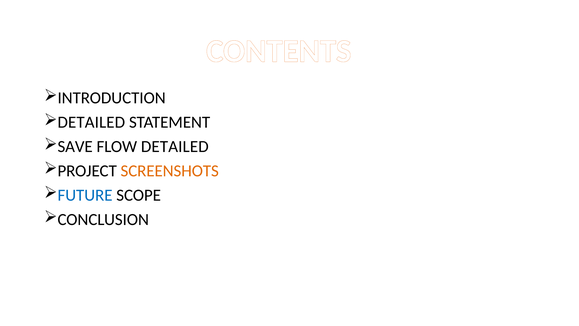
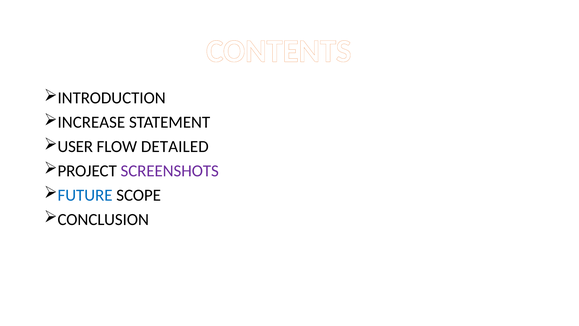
DETAILED at (91, 122): DETAILED -> INCREASE
SAVE: SAVE -> USER
SCREENSHOTS colour: orange -> purple
